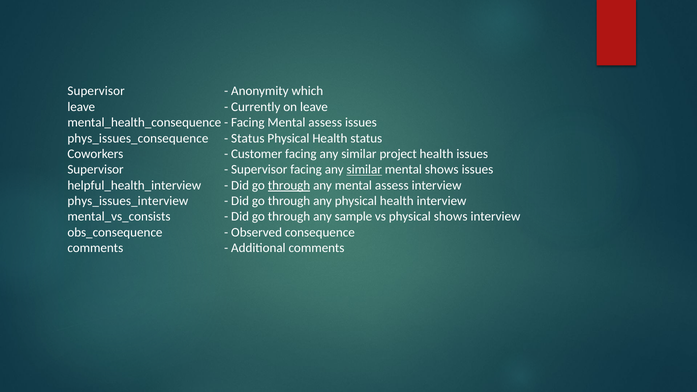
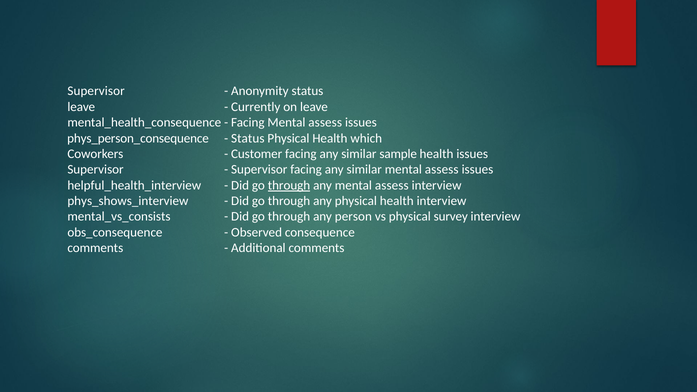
Anonymity which: which -> status
phys_issues_consequence: phys_issues_consequence -> phys_person_consequence
Health status: status -> which
project: project -> sample
similar at (364, 170) underline: present -> none
shows at (442, 170): shows -> assess
phys_issues_interview: phys_issues_interview -> phys_shows_interview
sample: sample -> person
physical shows: shows -> survey
